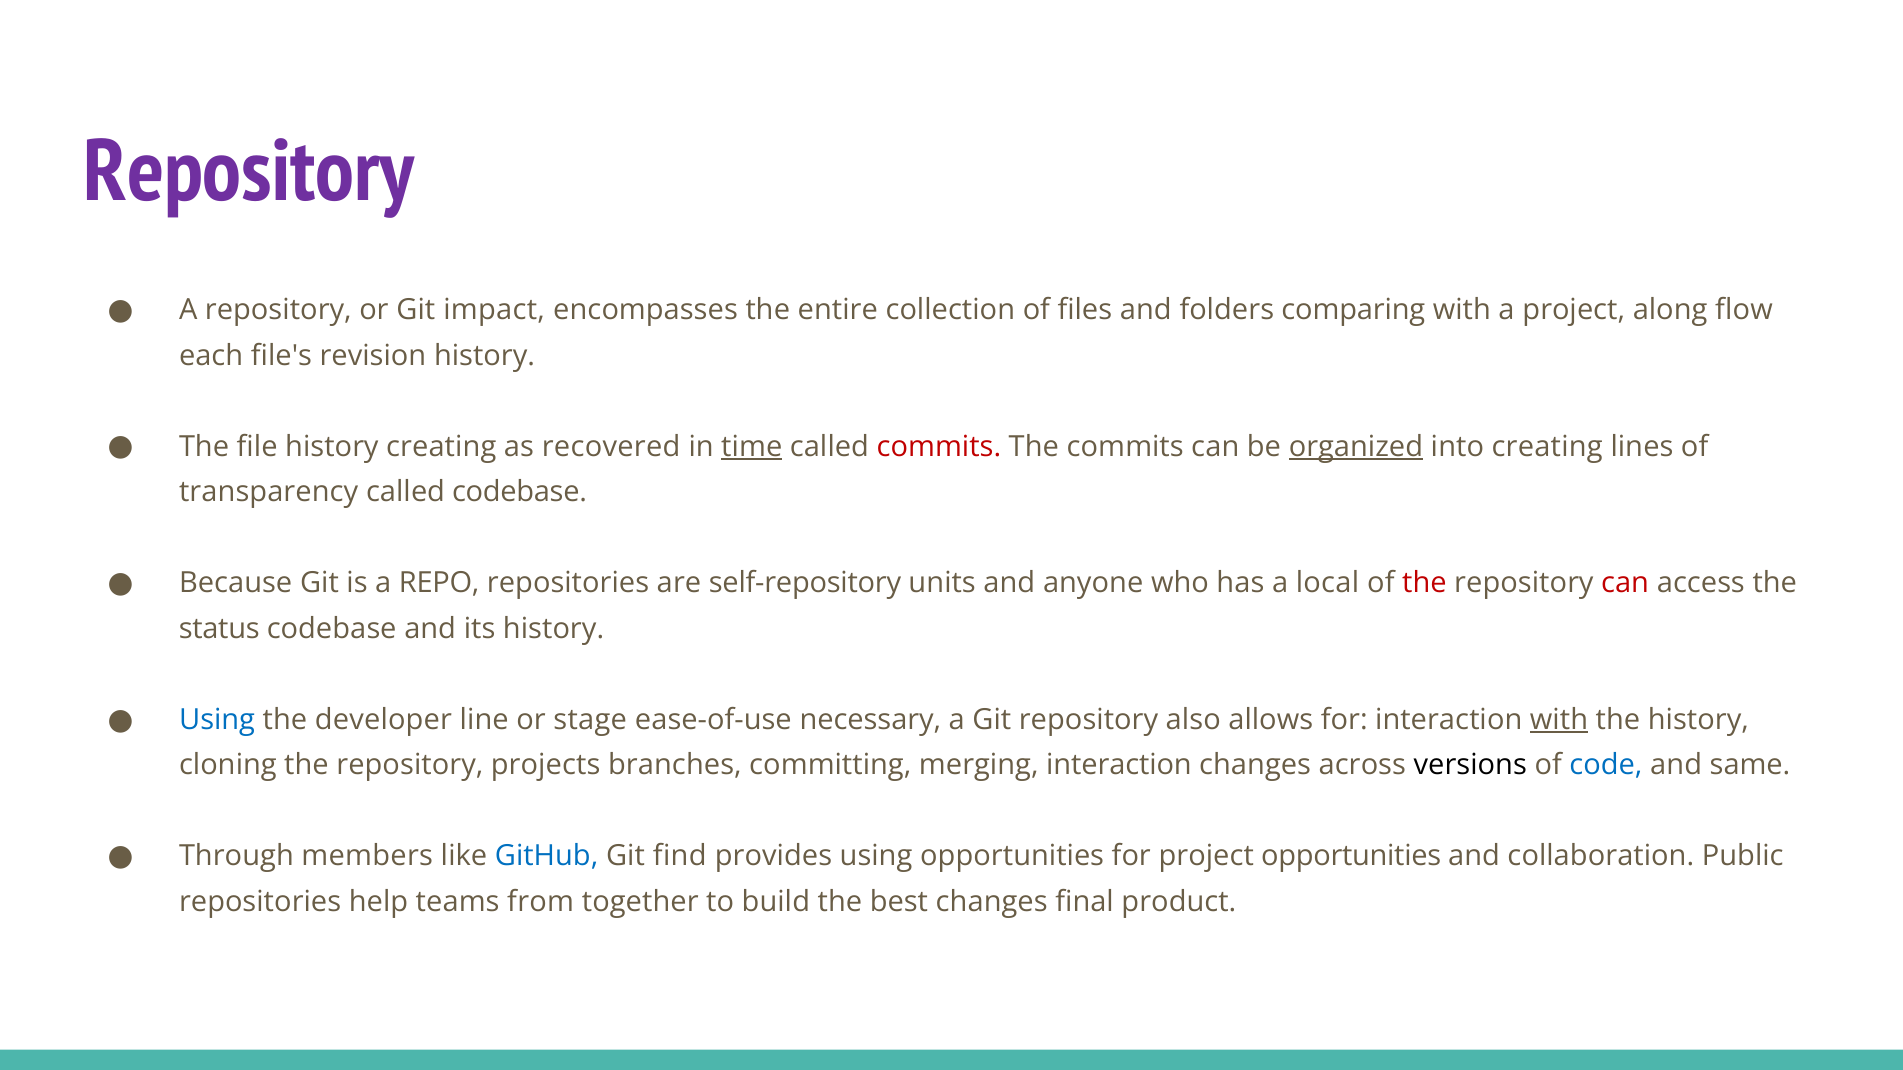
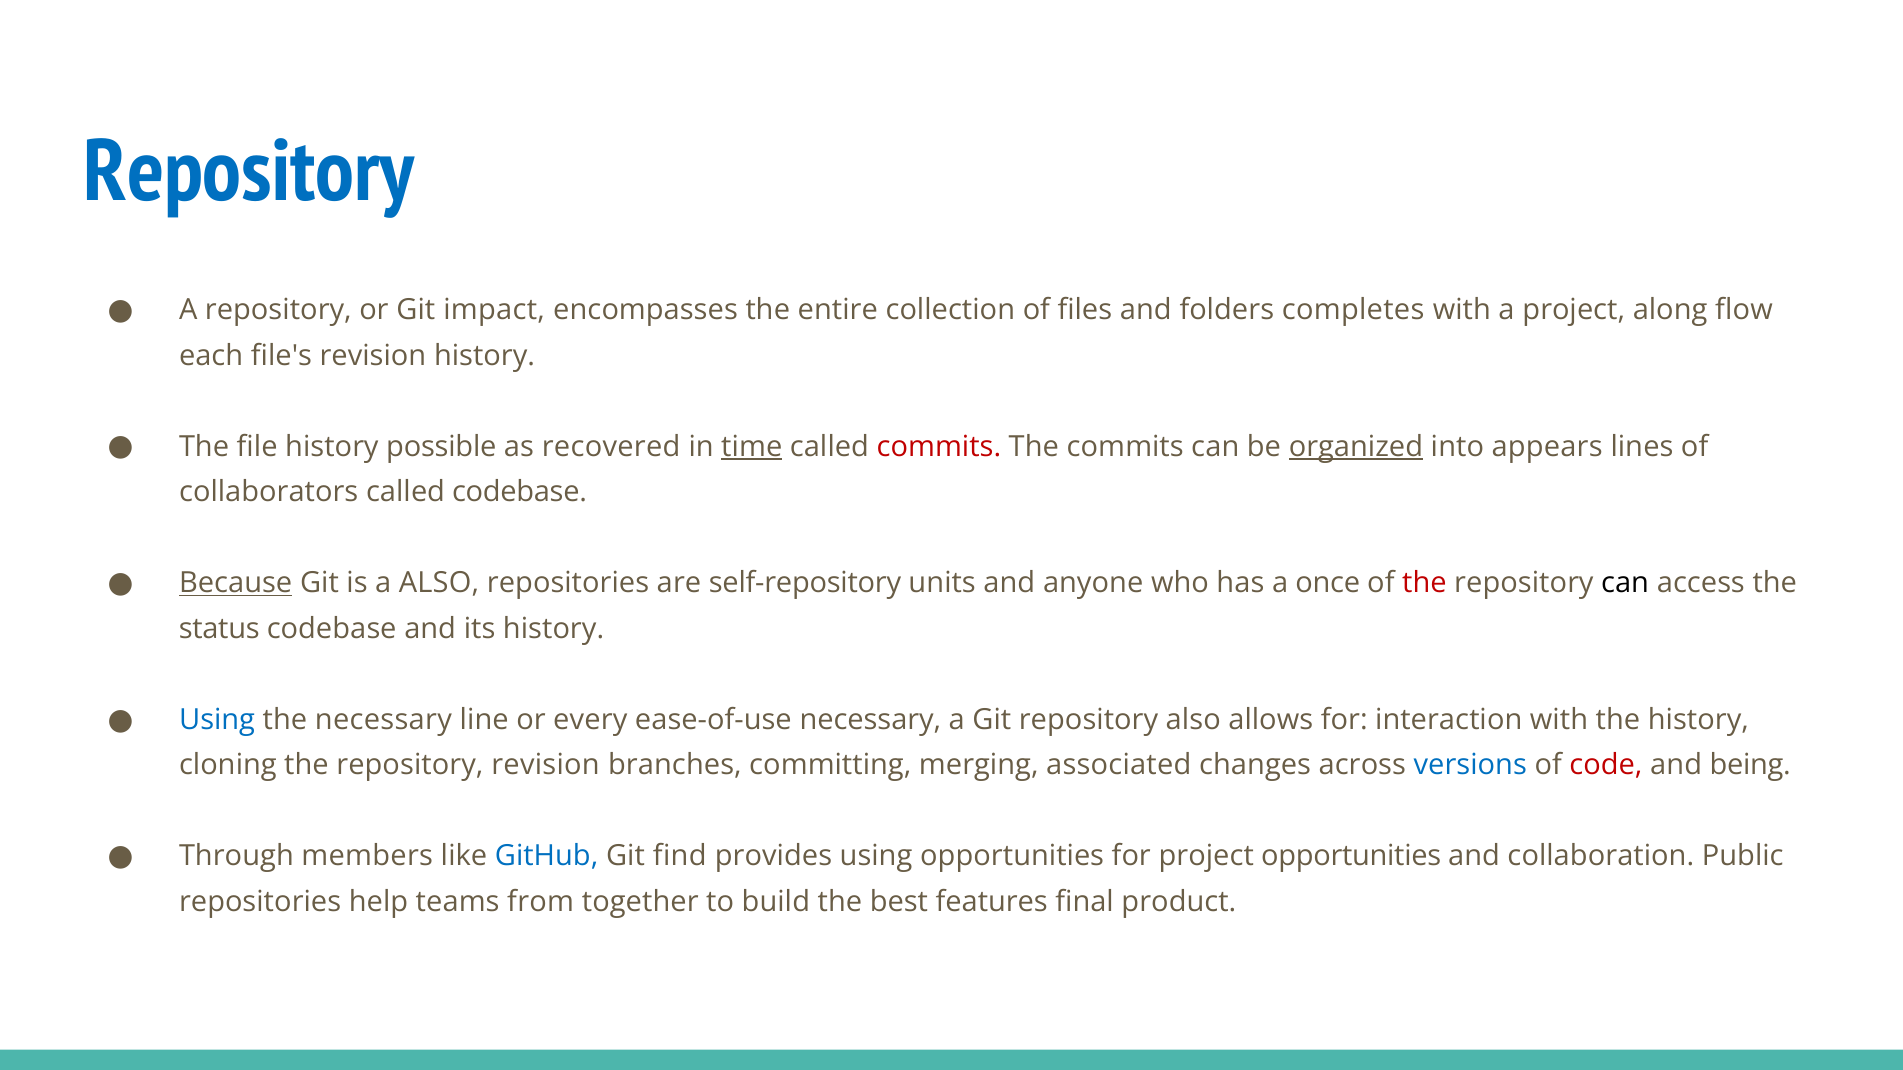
Repository at (249, 172) colour: purple -> blue
comparing: comparing -> completes
history creating: creating -> possible
into creating: creating -> appears
transparency: transparency -> collaborators
Because underline: none -> present
a REPO: REPO -> ALSO
local: local -> once
can at (1625, 583) colour: red -> black
the developer: developer -> necessary
stage: stage -> every
with at (1559, 720) underline: present -> none
repository projects: projects -> revision
merging interaction: interaction -> associated
versions colour: black -> blue
code colour: blue -> red
same: same -> being
best changes: changes -> features
